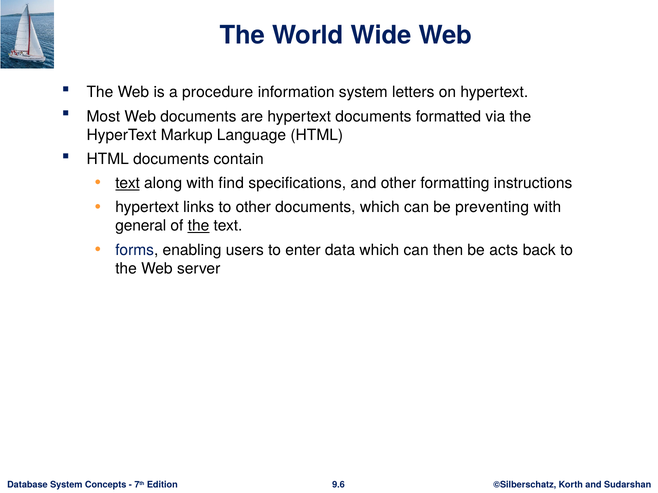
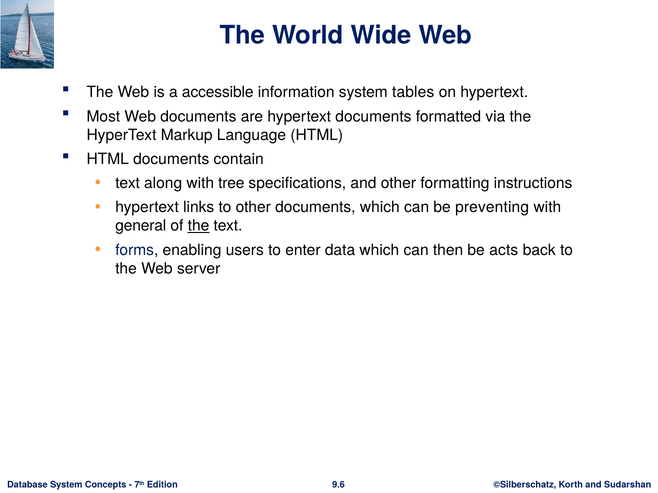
procedure: procedure -> accessible
letters: letters -> tables
text at (128, 183) underline: present -> none
find: find -> tree
